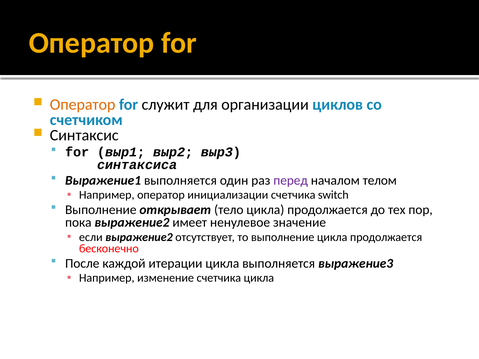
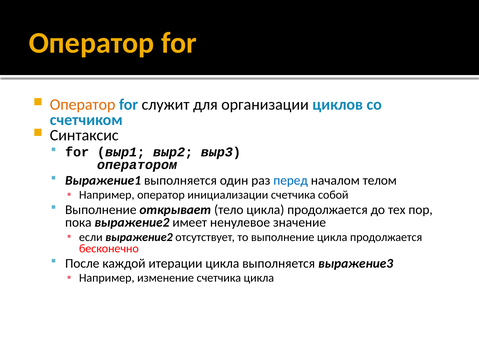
синтаксиса: синтаксиса -> оператором
перед colour: purple -> blue
switch: switch -> собой
